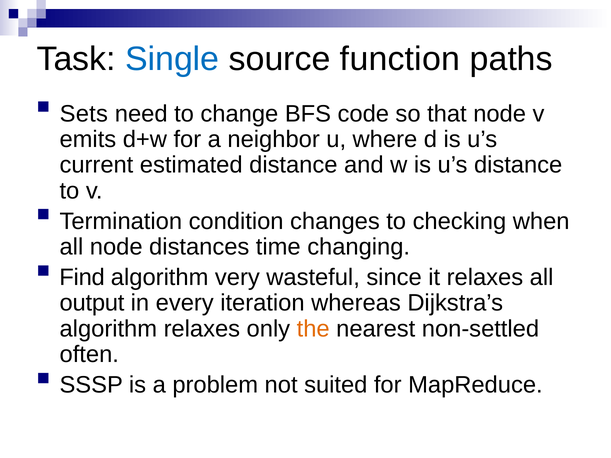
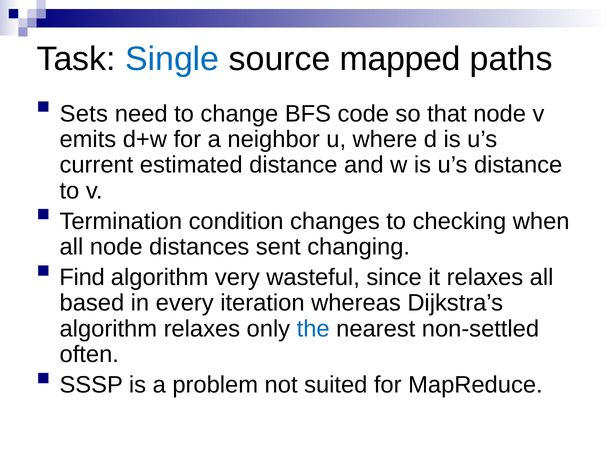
function: function -> mapped
time: time -> sent
output: output -> based
the colour: orange -> blue
